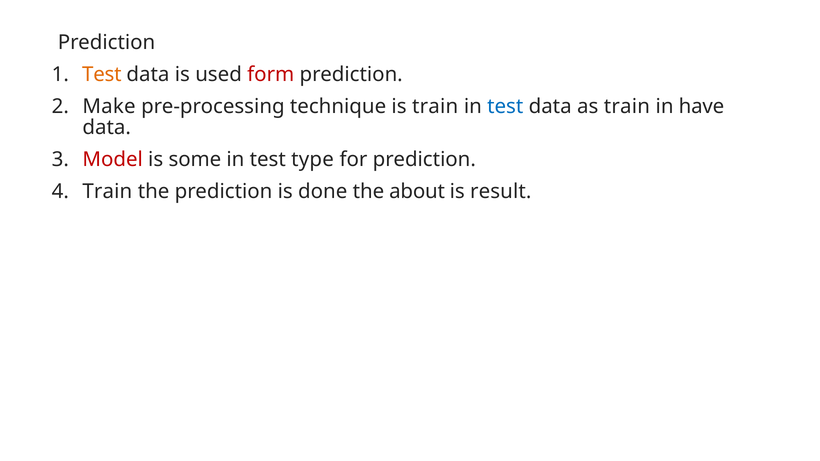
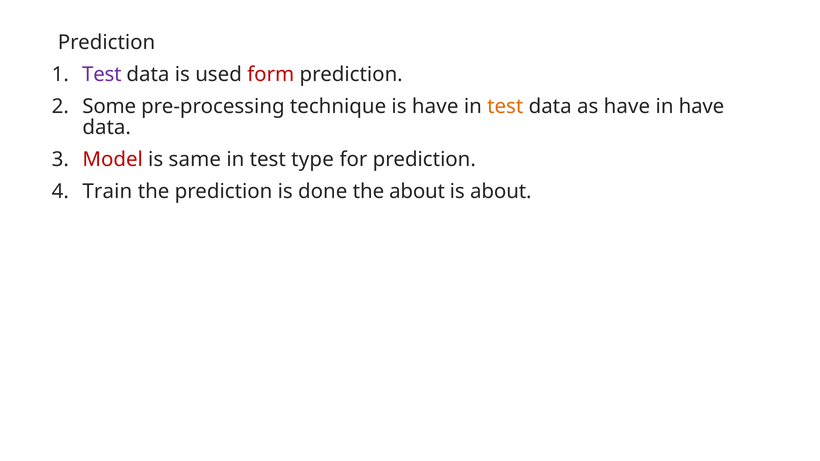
Test at (102, 74) colour: orange -> purple
Make: Make -> Some
is train: train -> have
test at (505, 106) colour: blue -> orange
as train: train -> have
some: some -> same
is result: result -> about
